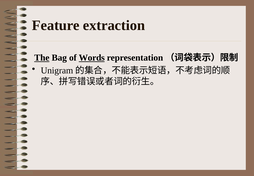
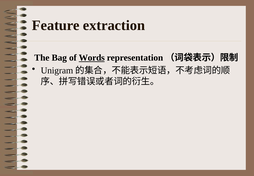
The underline: present -> none
